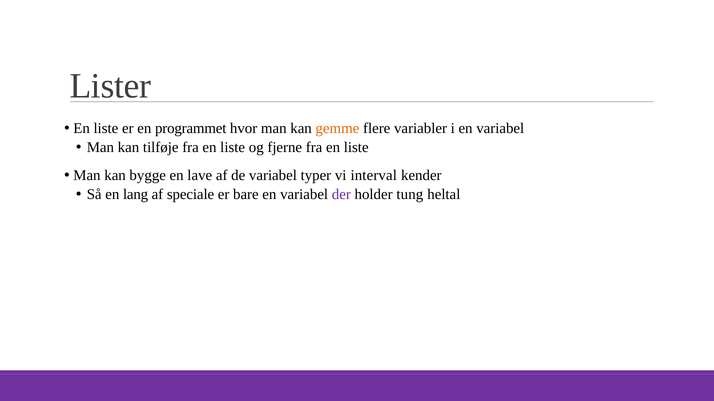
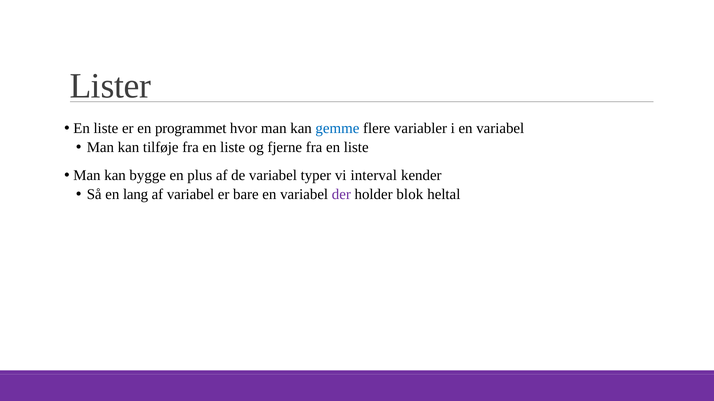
gemme colour: orange -> blue
lave: lave -> plus
af speciale: speciale -> variabel
tung: tung -> blok
